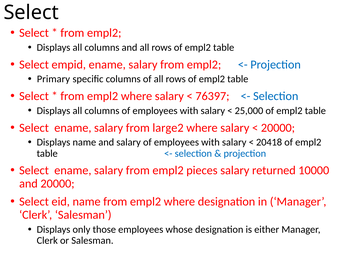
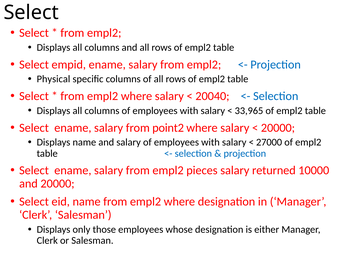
Primary: Primary -> Physical
76397: 76397 -> 20040
25,000: 25,000 -> 33,965
large2: large2 -> point2
20418: 20418 -> 27000
